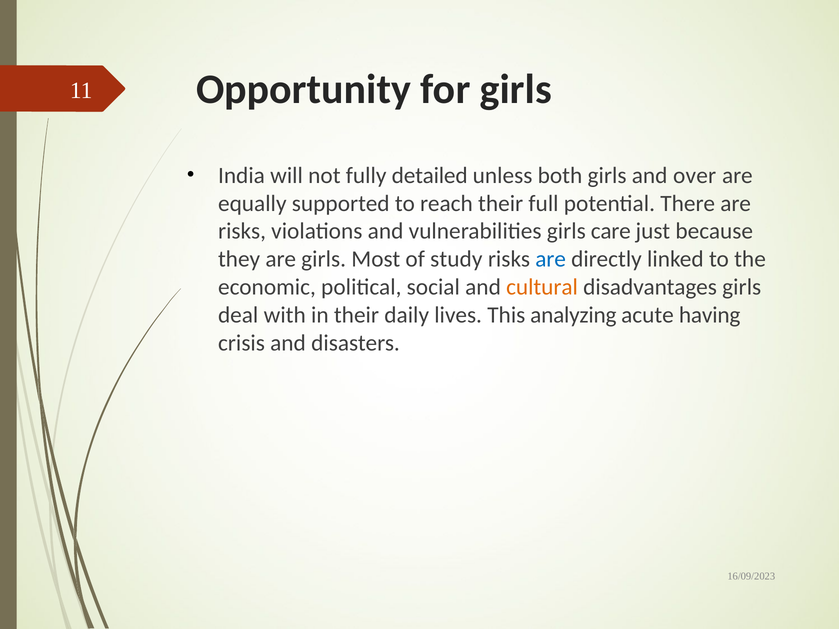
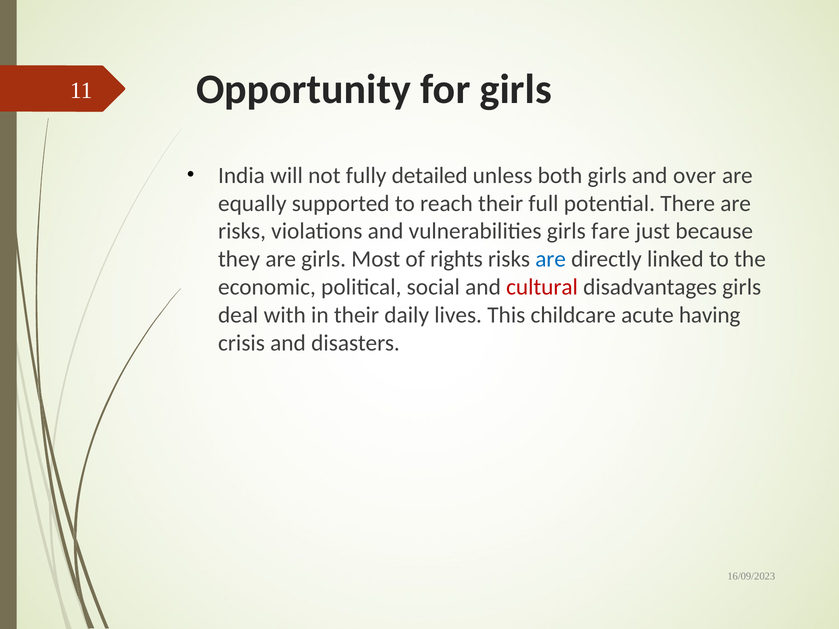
care: care -> fare
study: study -> rights
cultural colour: orange -> red
analyzing: analyzing -> childcare
